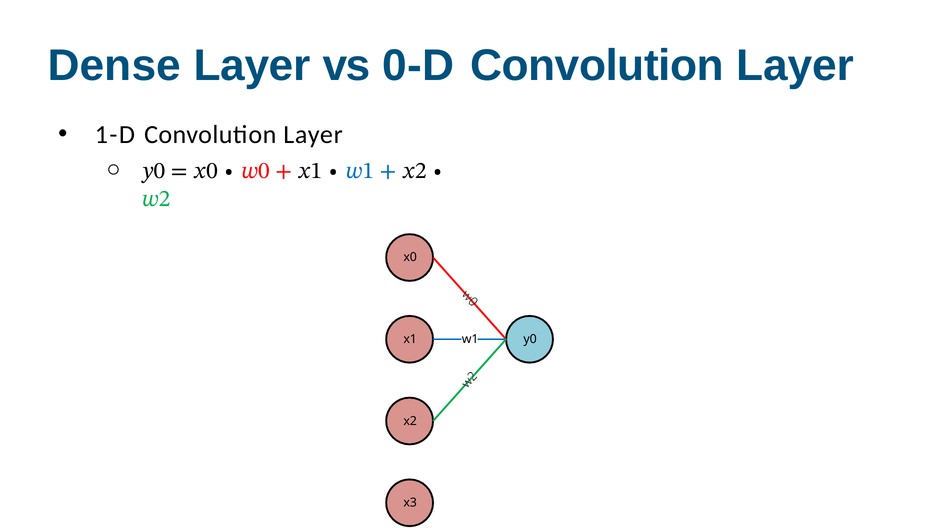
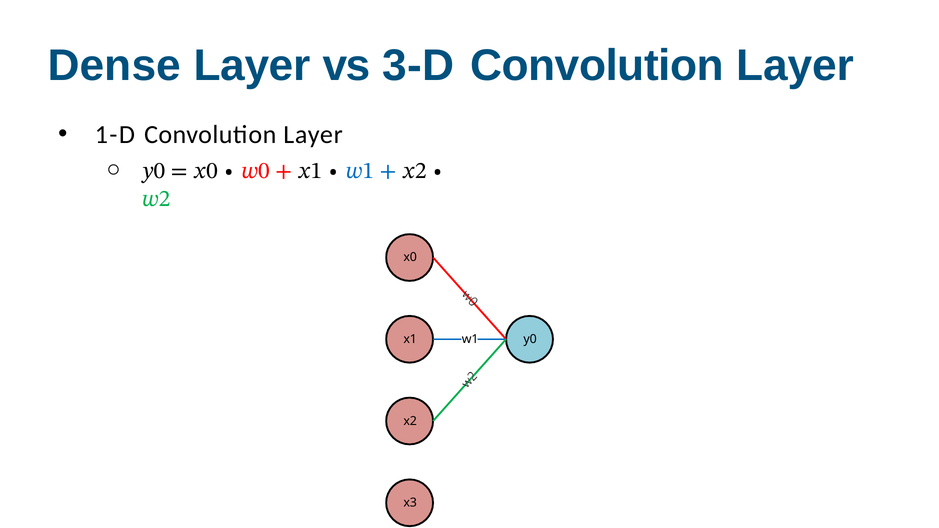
0-D: 0-D -> 3-D
